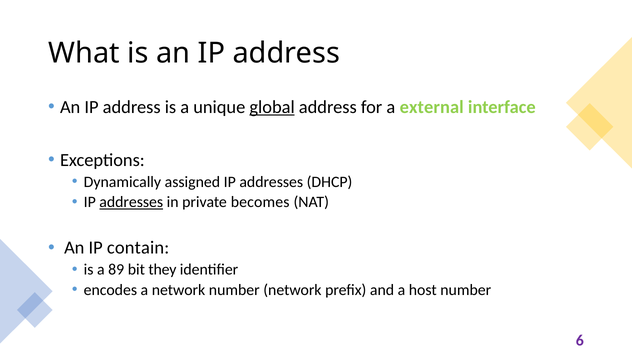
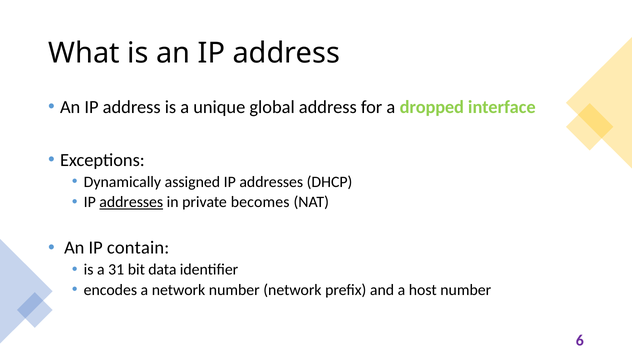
global underline: present -> none
external: external -> dropped
89: 89 -> 31
they: they -> data
